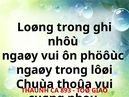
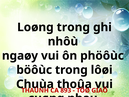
ngaøy at (34, 70): ngaøy -> böôùc
